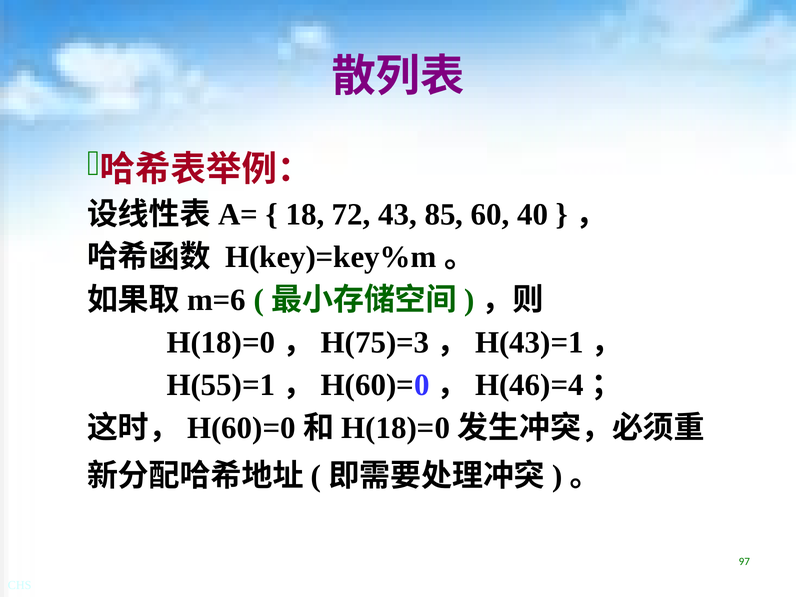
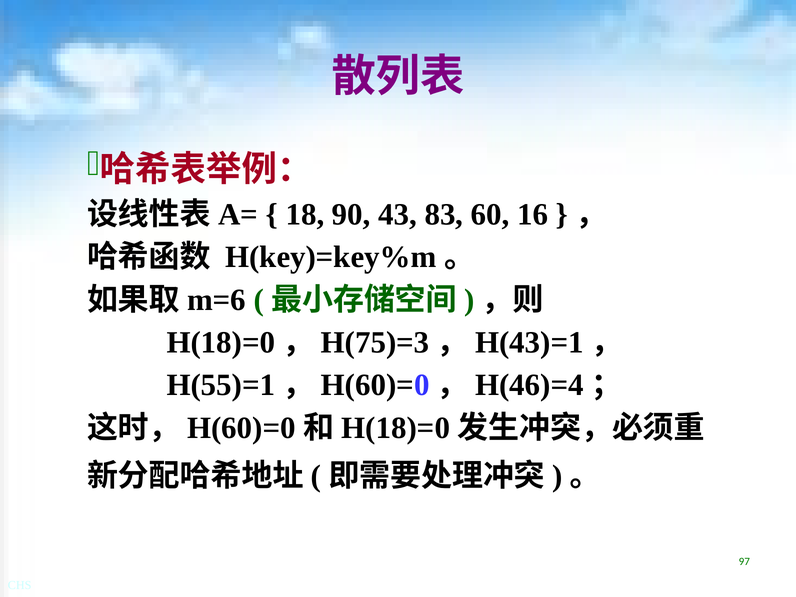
72: 72 -> 90
85: 85 -> 83
40: 40 -> 16
